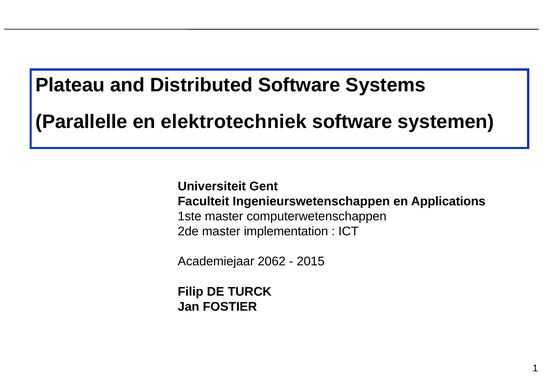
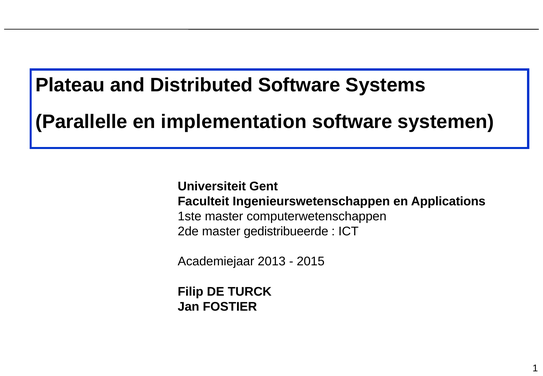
elektrotechniek: elektrotechniek -> implementation
implementation: implementation -> gedistribueerde
2062: 2062 -> 2013
